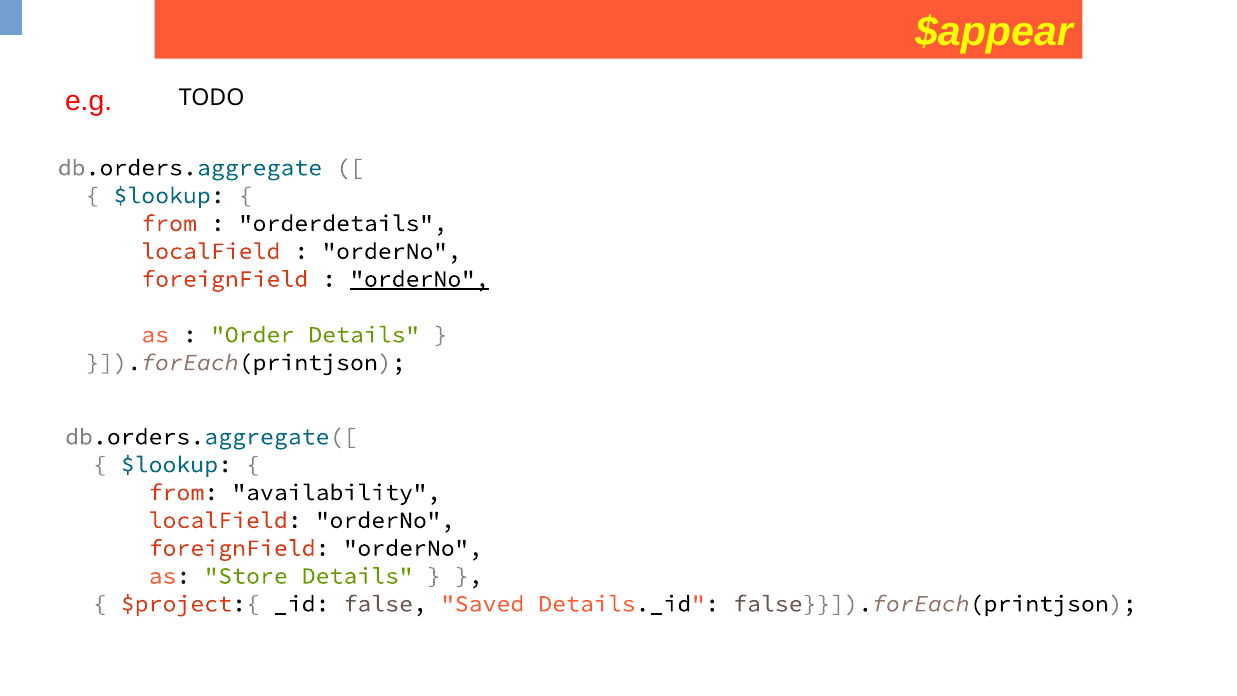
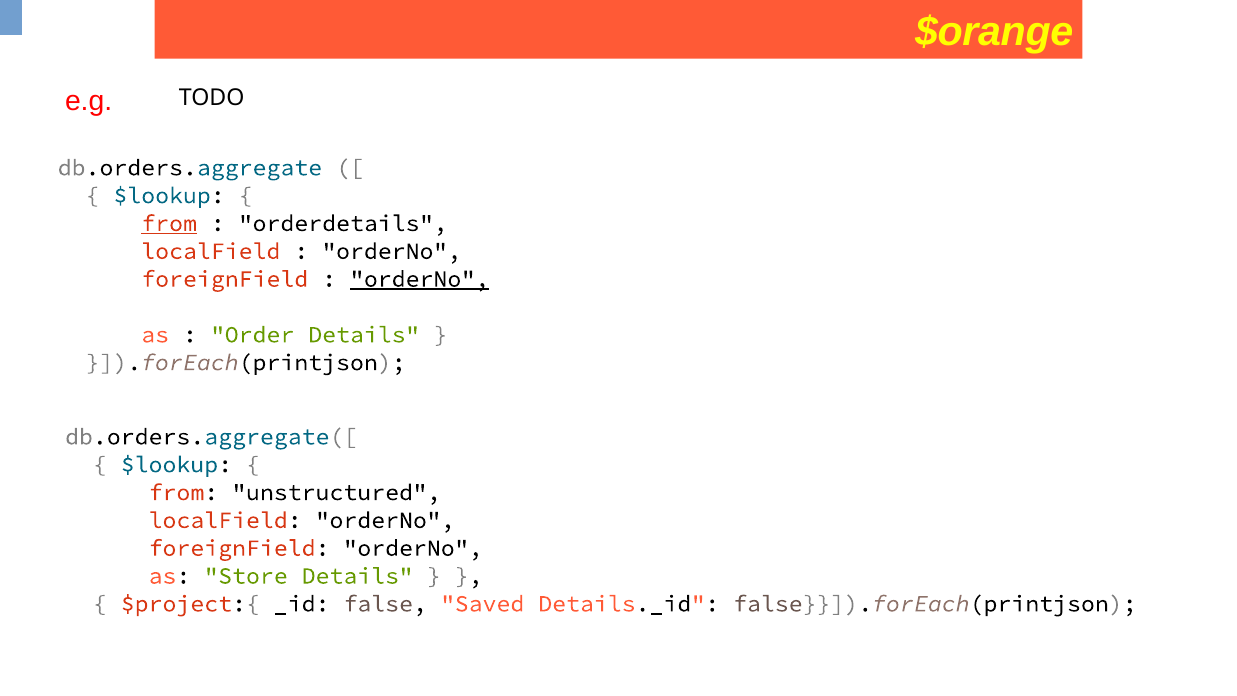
$appear: $appear -> $orange
from at (169, 223) underline: none -> present
availability: availability -> unstructured
